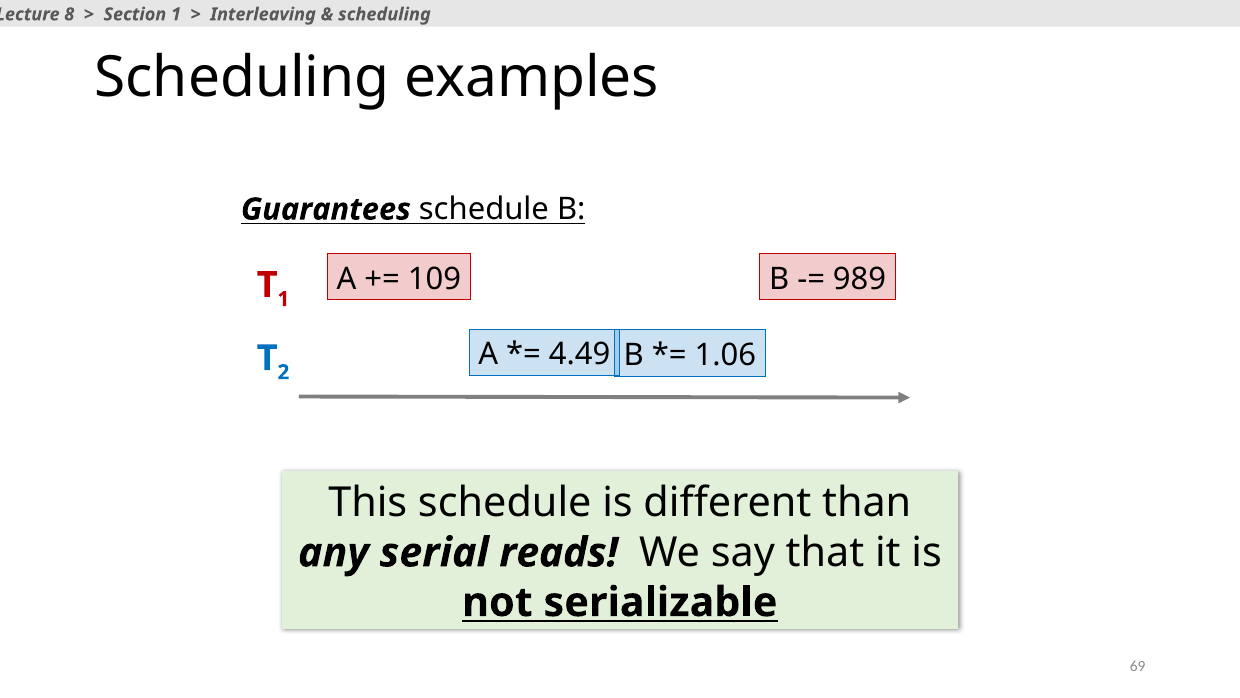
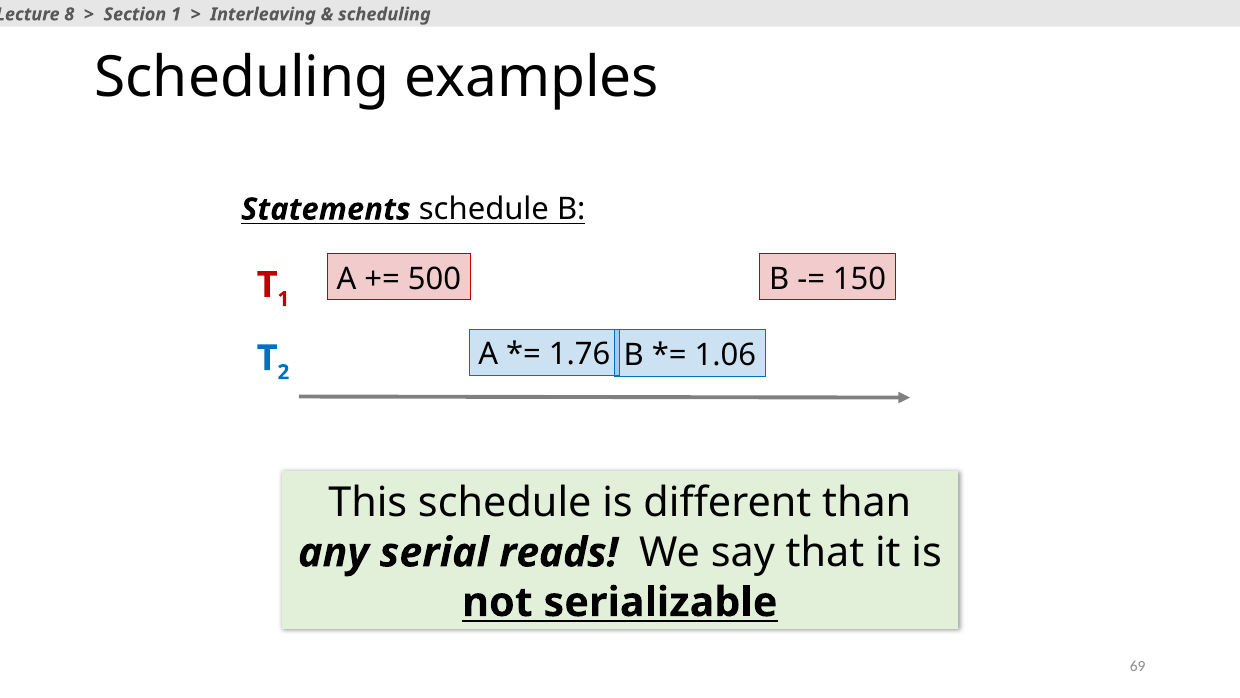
Guarantees: Guarantees -> Statements
109: 109 -> 500
989: 989 -> 150
4.49: 4.49 -> 1.76
